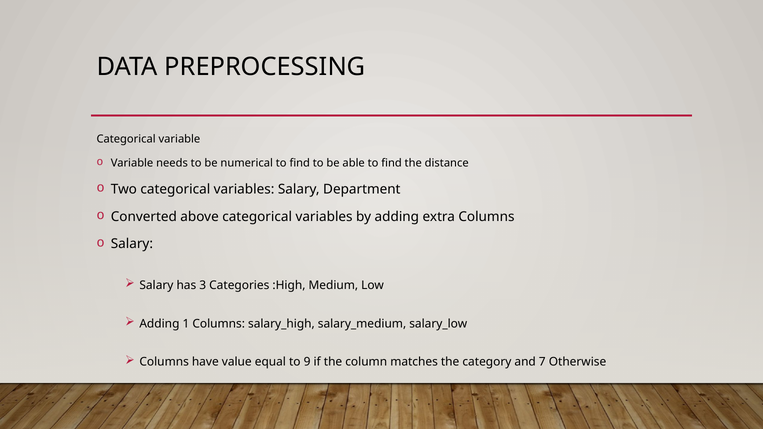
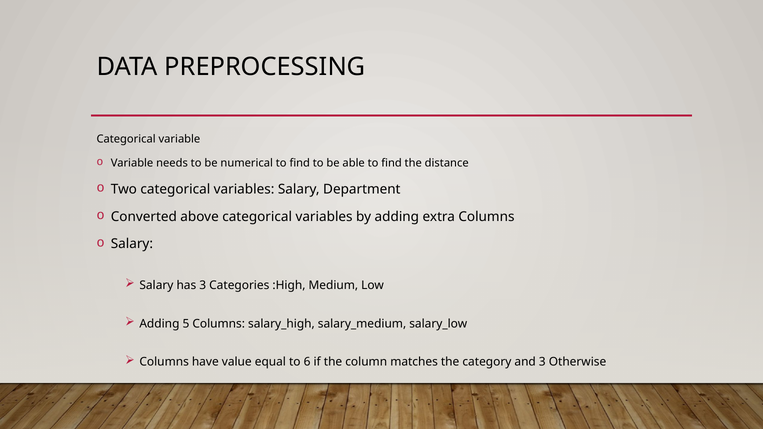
1: 1 -> 5
9: 9 -> 6
and 7: 7 -> 3
